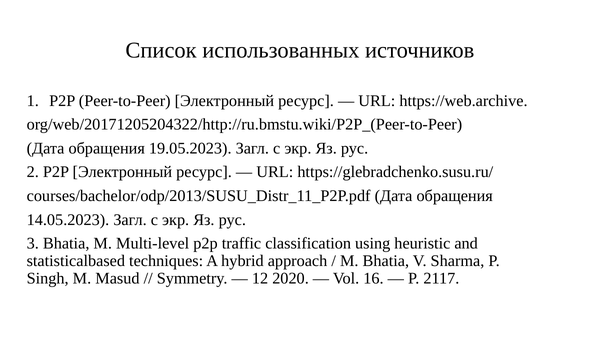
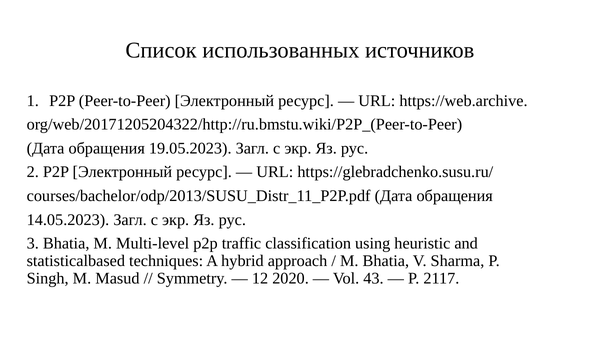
16: 16 -> 43
